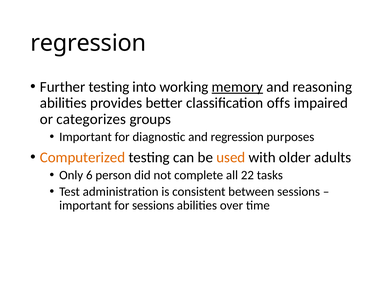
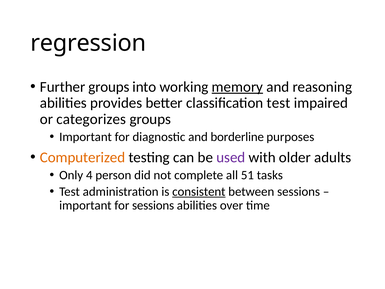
Further testing: testing -> groups
classification offs: offs -> test
and regression: regression -> borderline
used colour: orange -> purple
6: 6 -> 4
22: 22 -> 51
consistent underline: none -> present
